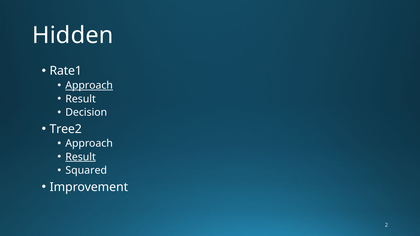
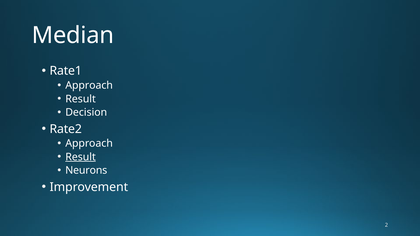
Hidden: Hidden -> Median
Approach at (89, 85) underline: present -> none
Tree2: Tree2 -> Rate2
Squared: Squared -> Neurons
